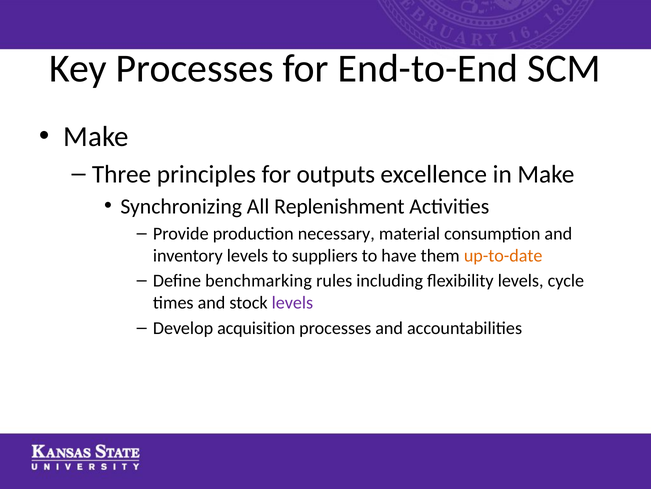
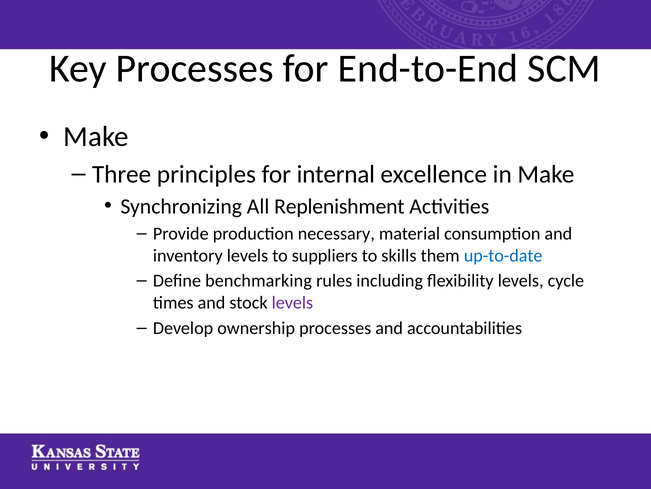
outputs: outputs -> internal
have: have -> skills
up-to-date colour: orange -> blue
acquisition: acquisition -> ownership
